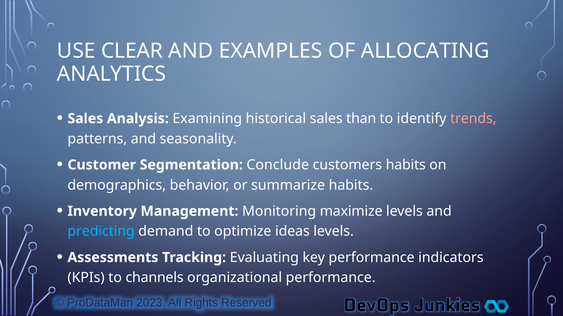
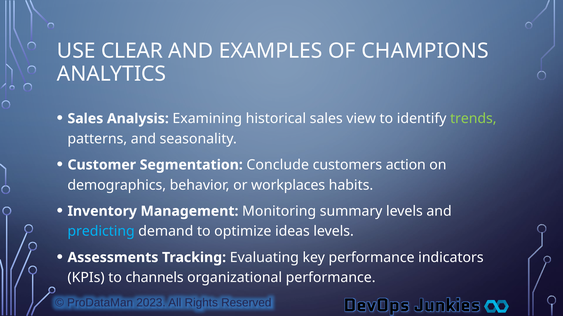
ALLOCATING: ALLOCATING -> CHAMPIONS
than: than -> view
trends colour: pink -> light green
customers habits: habits -> action
summarize: summarize -> workplaces
maximize: maximize -> summary
